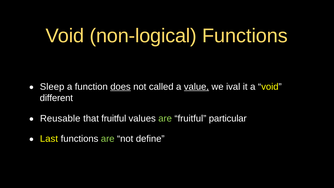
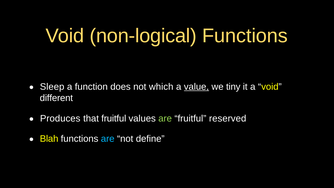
does underline: present -> none
called: called -> which
ival: ival -> tiny
Reusable: Reusable -> Produces
particular: particular -> reserved
Last: Last -> Blah
are at (108, 139) colour: light green -> light blue
